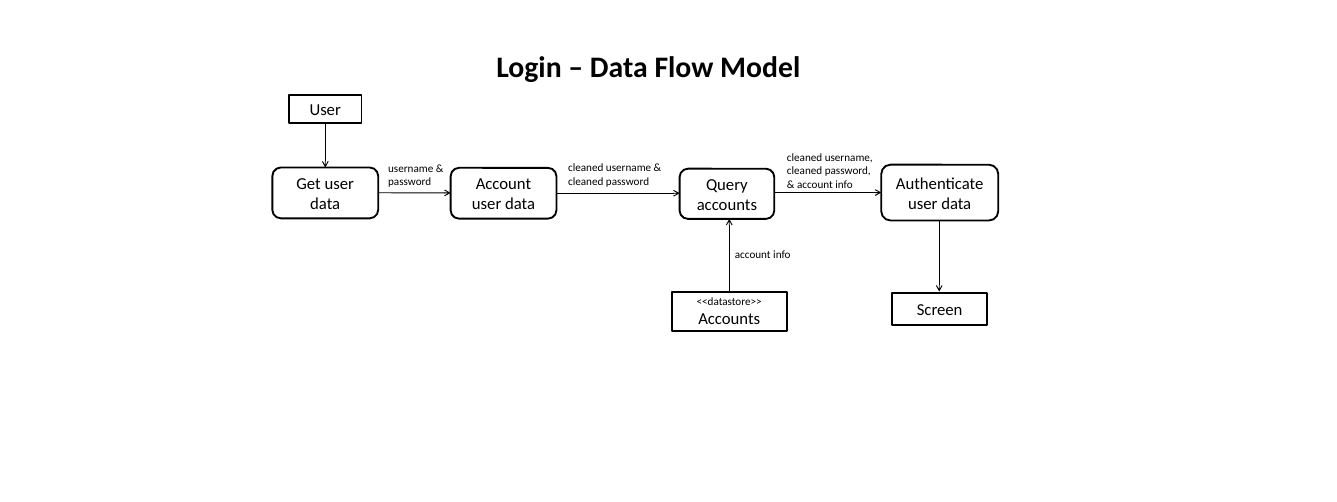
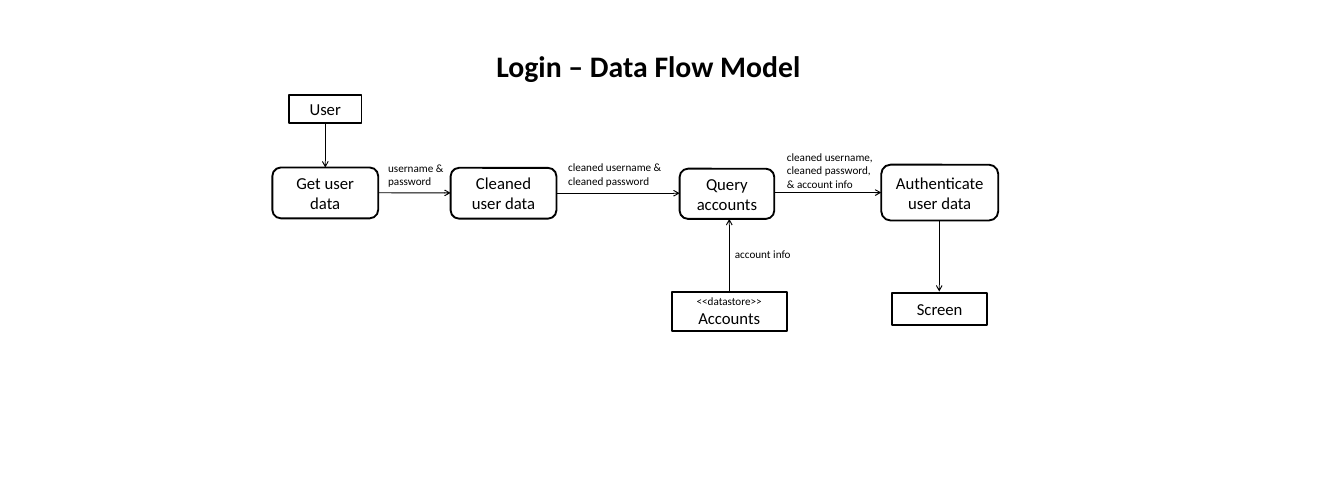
Account at (503, 184): Account -> Cleaned
